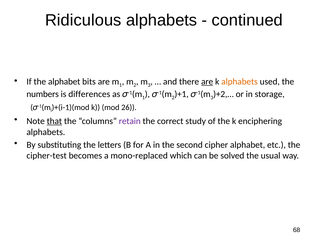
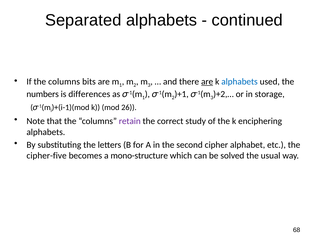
Ridiculous: Ridiculous -> Separated
If the alphabet: alphabet -> columns
alphabets at (240, 82) colour: orange -> blue
that underline: present -> none
cipher-test: cipher-test -> cipher-five
mono-replaced: mono-replaced -> mono-structure
